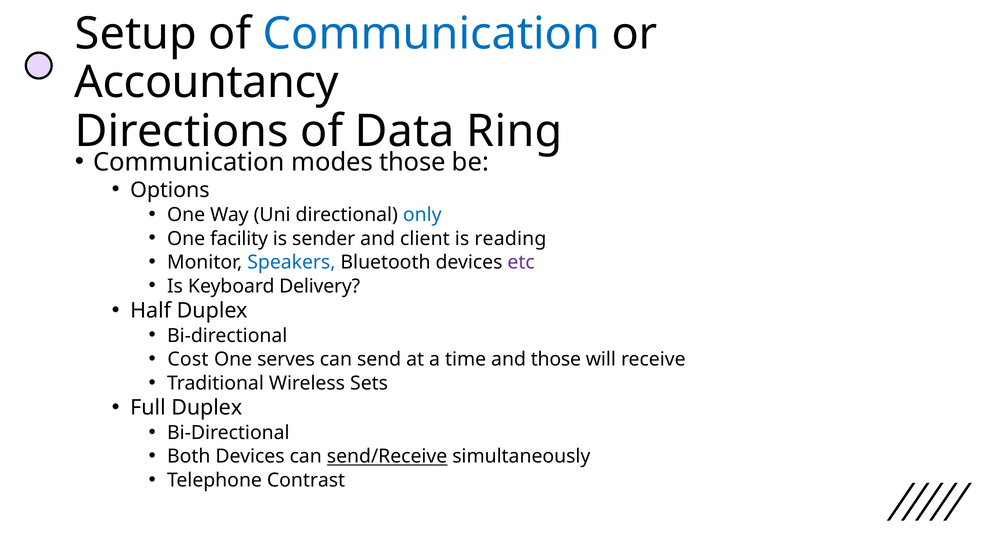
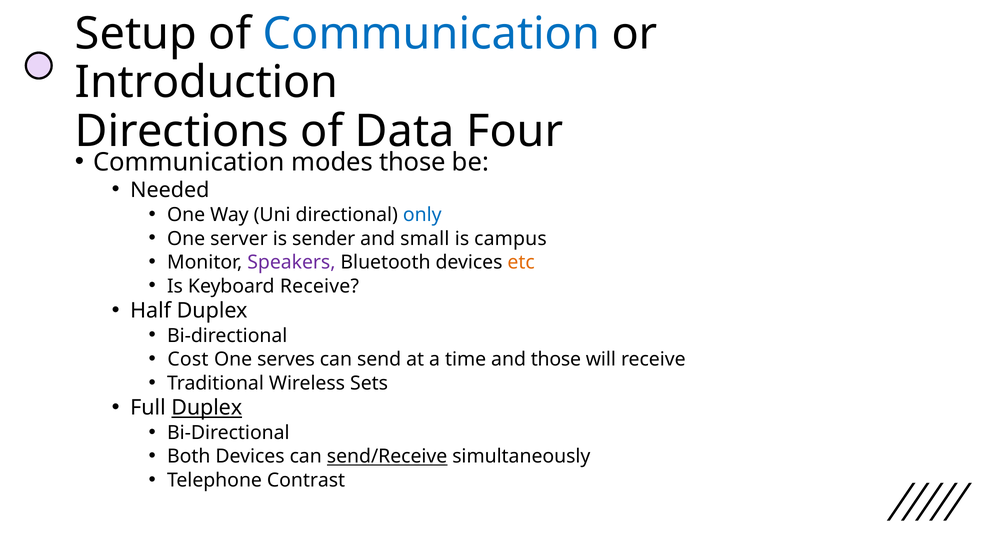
Accountancy: Accountancy -> Introduction
Ring: Ring -> Four
Options: Options -> Needed
facility: facility -> server
client: client -> small
reading: reading -> campus
Speakers colour: blue -> purple
etc colour: purple -> orange
Keyboard Delivery: Delivery -> Receive
Duplex at (207, 408) underline: none -> present
